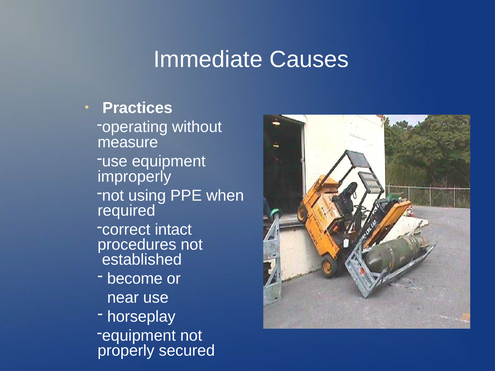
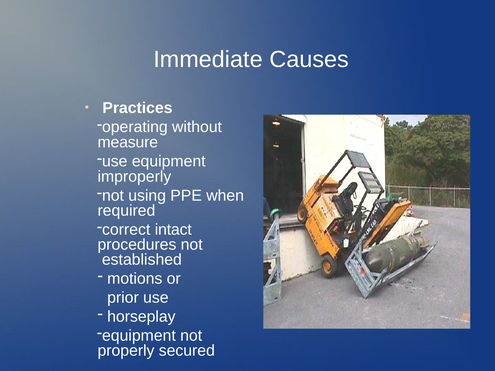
become: become -> motions
near: near -> prior
